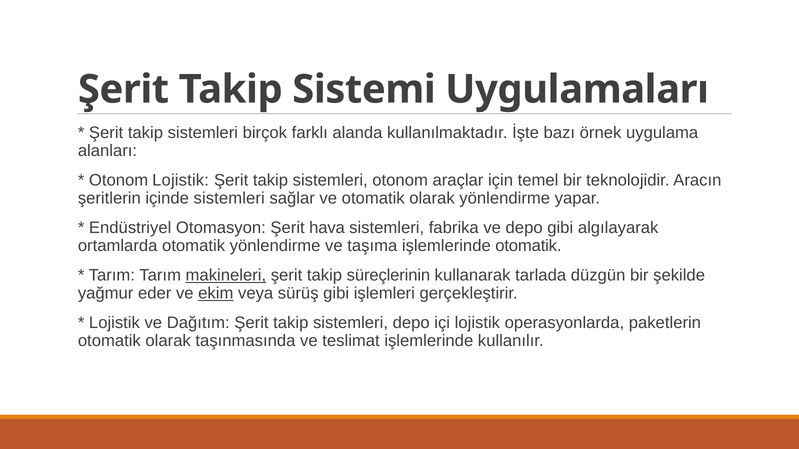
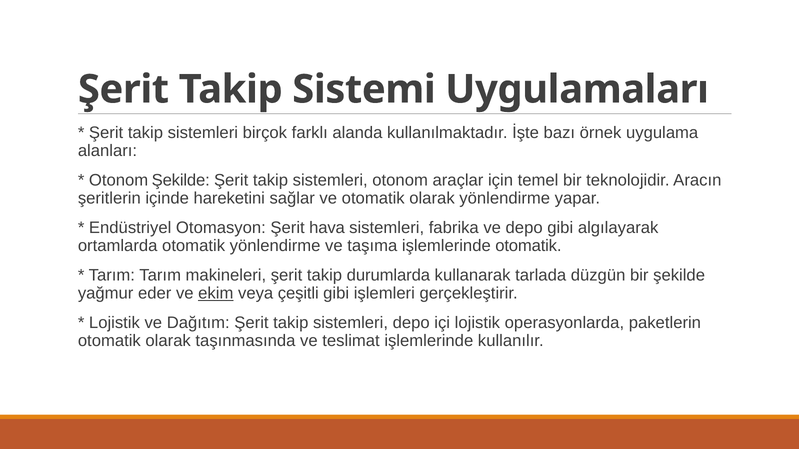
Otonom Lojistik: Lojistik -> Şekilde
içinde sistemleri: sistemleri -> hareketini
makineleri underline: present -> none
süreçlerinin: süreçlerinin -> durumlarda
sürüş: sürüş -> çeşitli
